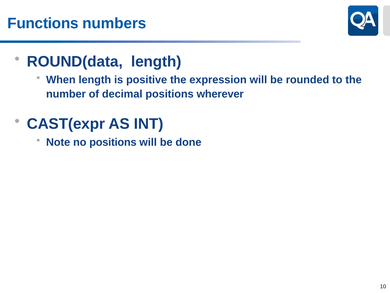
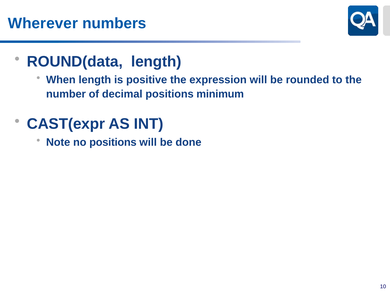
Functions: Functions -> Wherever
wherever: wherever -> minimum
